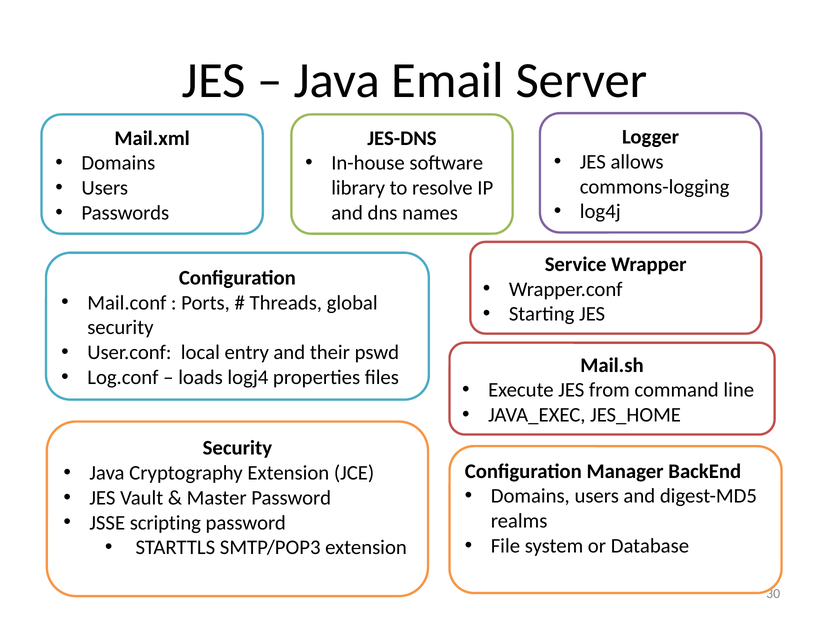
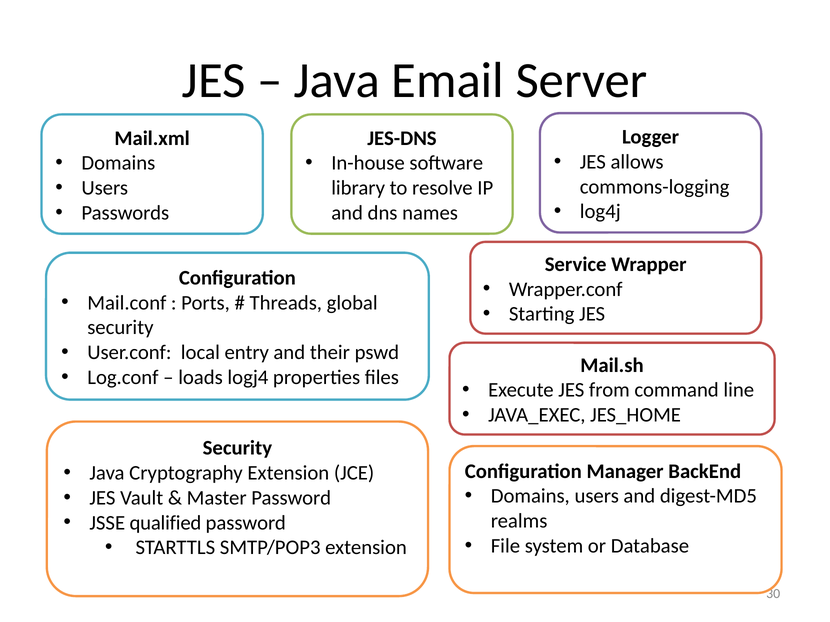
scripting: scripting -> qualified
